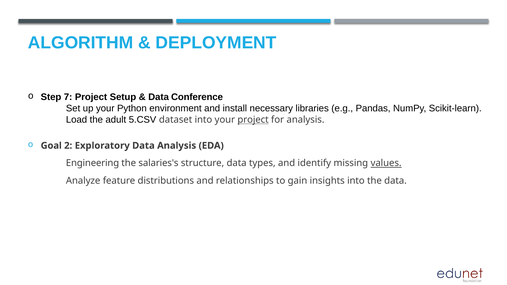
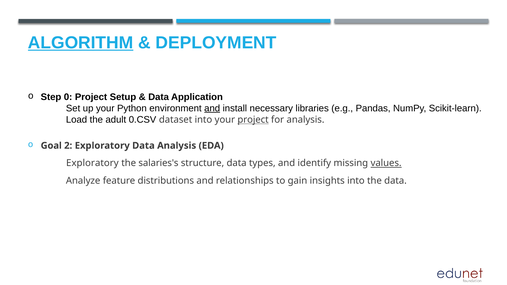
ALGORITHM underline: none -> present
7: 7 -> 0
Conference: Conference -> Application
and at (212, 108) underline: none -> present
5.CSV: 5.CSV -> 0.CSV
Engineering at (93, 163): Engineering -> Exploratory
